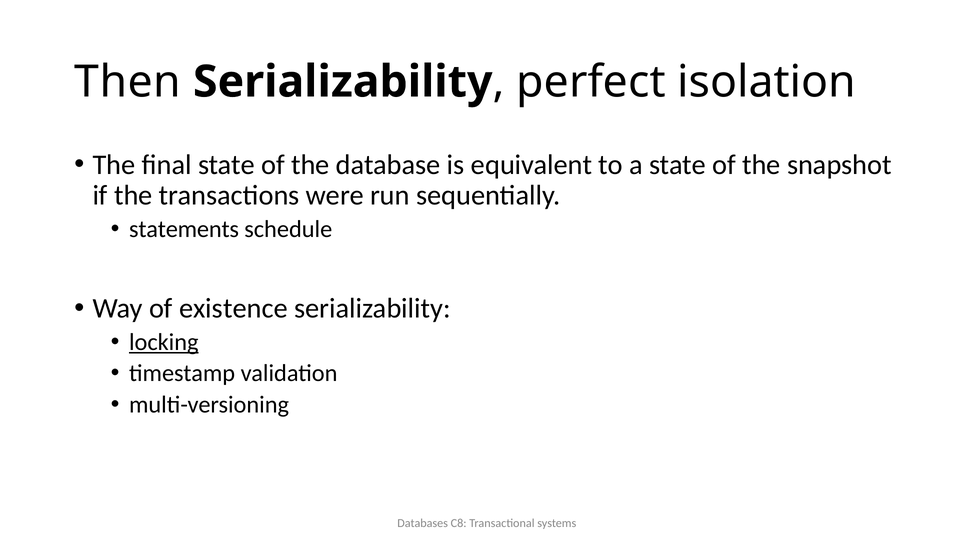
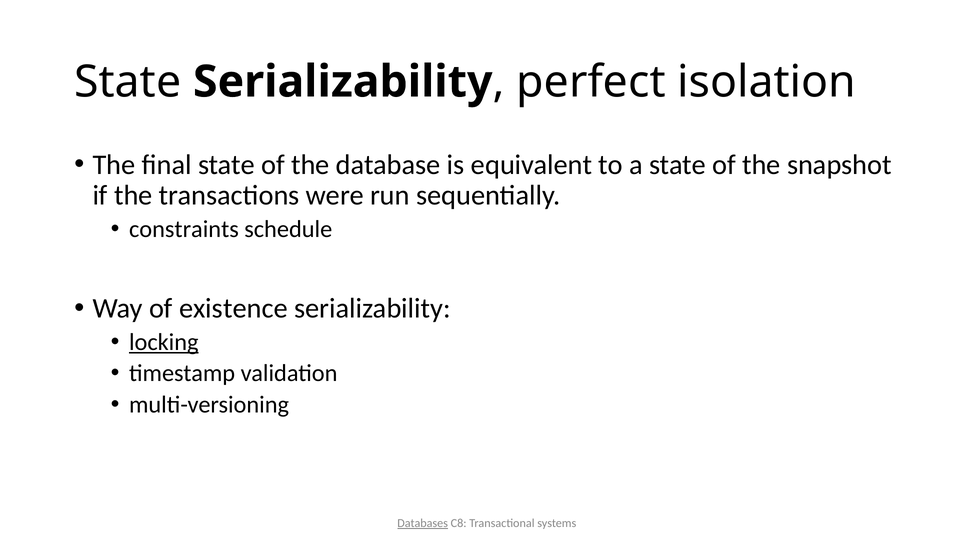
Then at (128, 82): Then -> State
statements: statements -> constraints
Databases underline: none -> present
